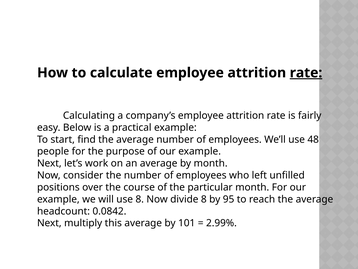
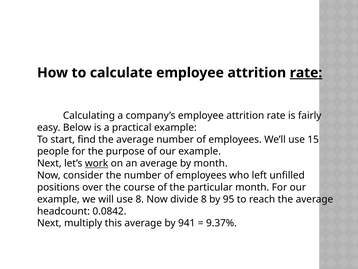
48: 48 -> 15
work underline: none -> present
101: 101 -> 941
2.99%: 2.99% -> 9.37%
